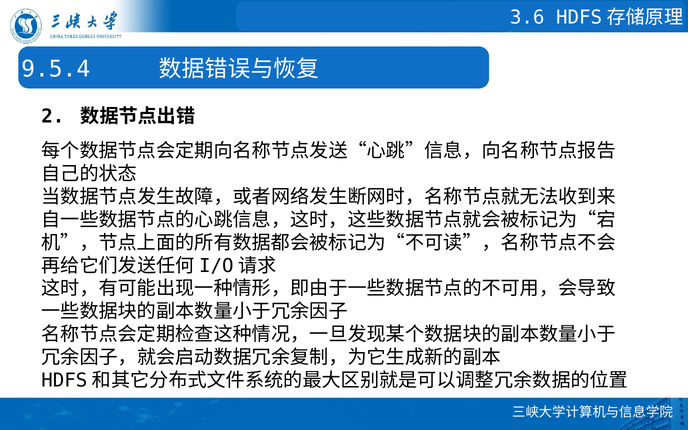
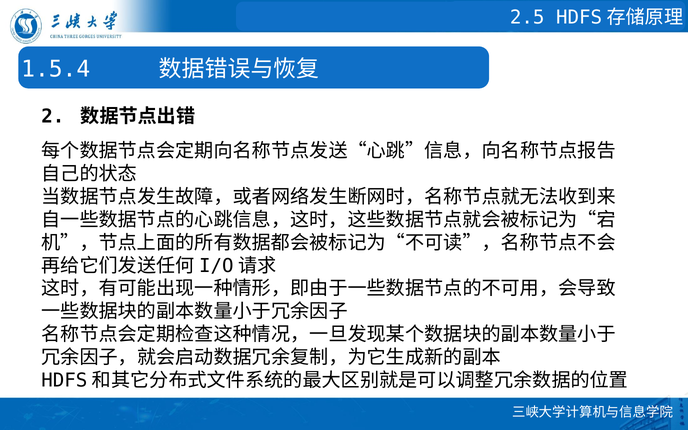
3.6: 3.6 -> 2.5
9.5.4: 9.5.4 -> 1.5.4
